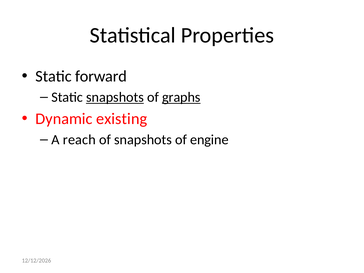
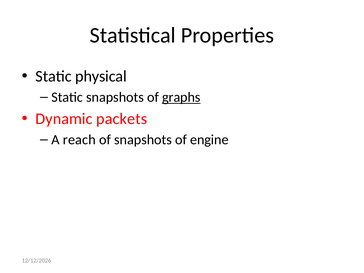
forward: forward -> physical
snapshots at (115, 97) underline: present -> none
existing: existing -> packets
